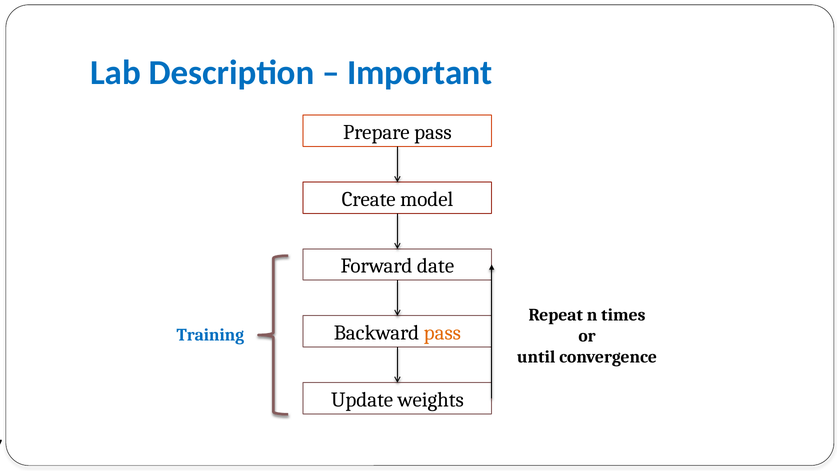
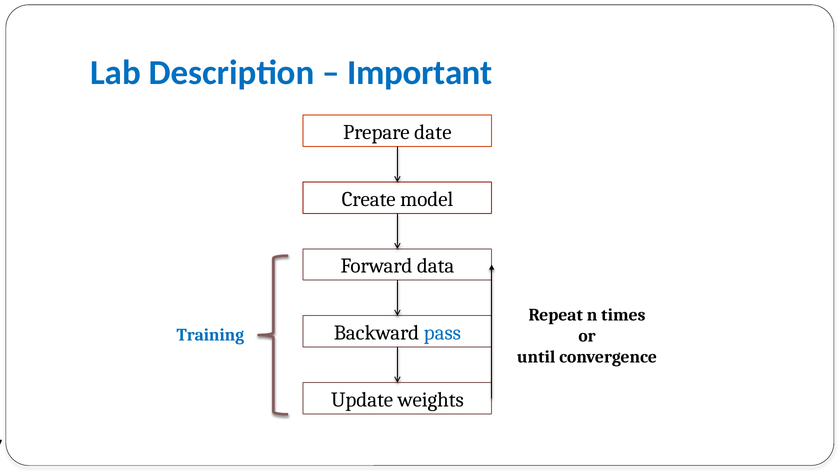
Prepare pass: pass -> date
date: date -> data
pass at (442, 333) colour: orange -> blue
